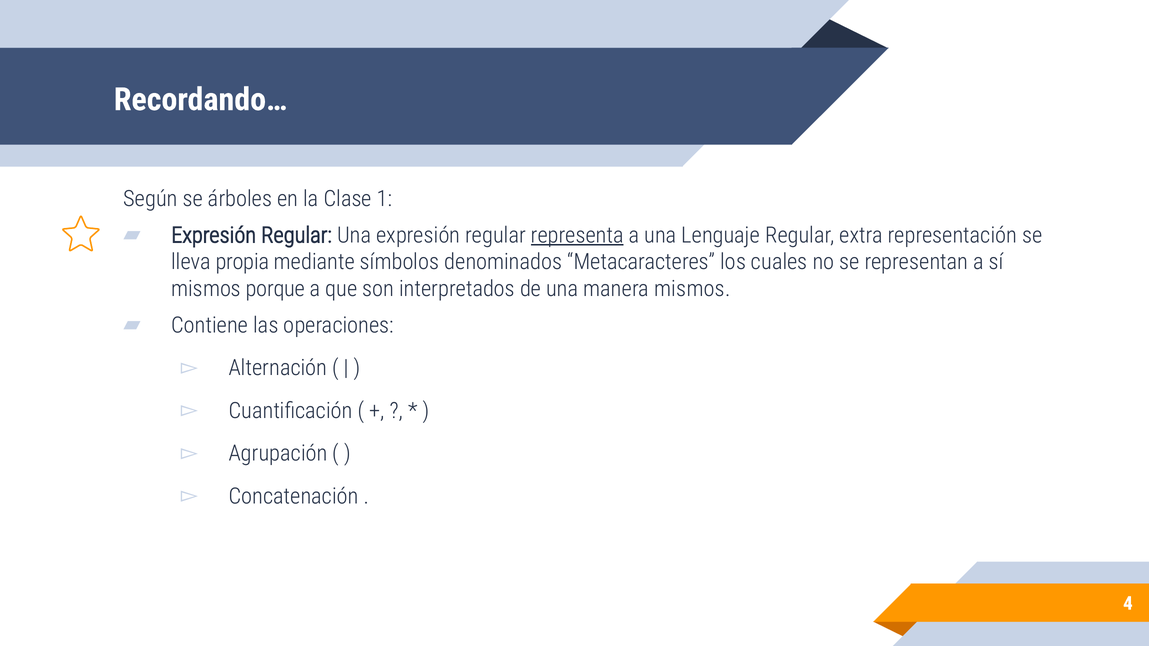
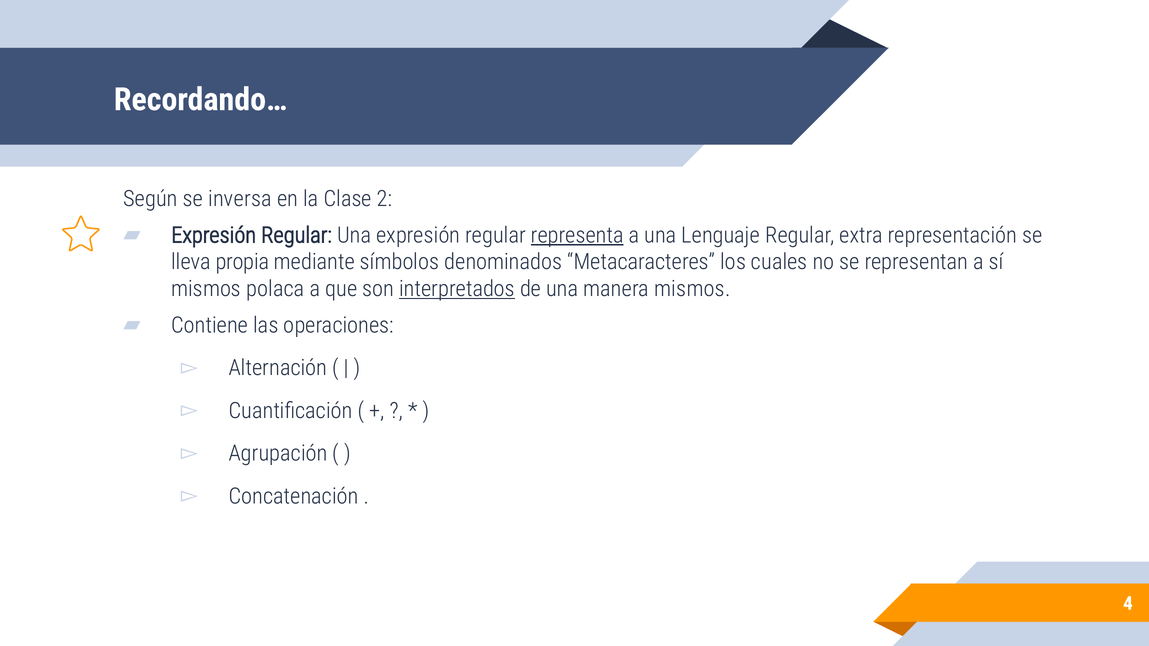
árboles: árboles -> inversa
1: 1 -> 2
porque: porque -> polaca
interpretados underline: none -> present
